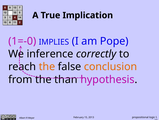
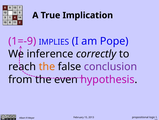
1=-0: 1=-0 -> 1=-9
conclusion colour: orange -> purple
than: than -> even
